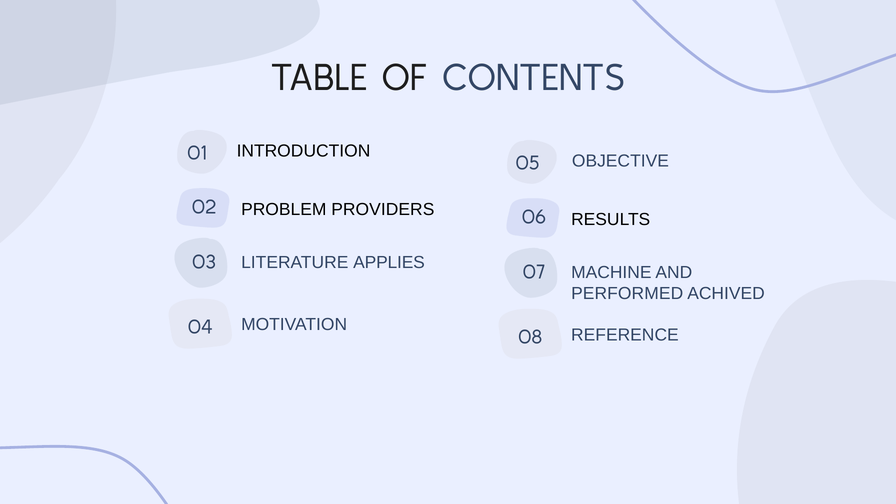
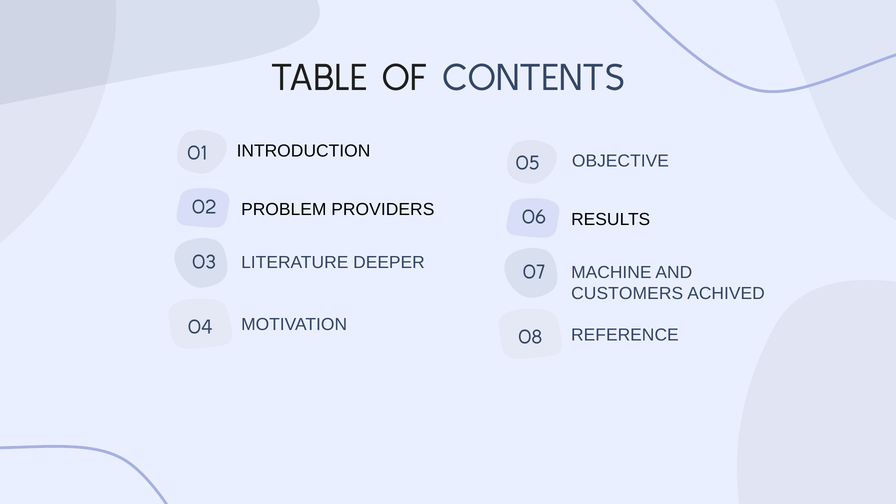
APPLIES: APPLIES -> DEEPER
PERFORMED: PERFORMED -> CUSTOMERS
